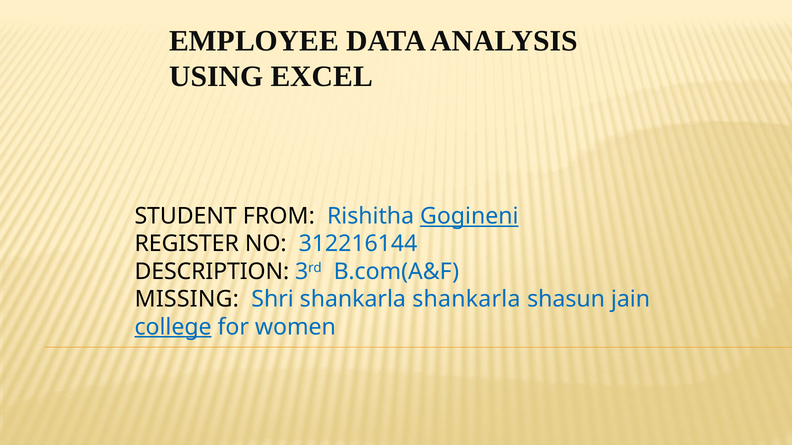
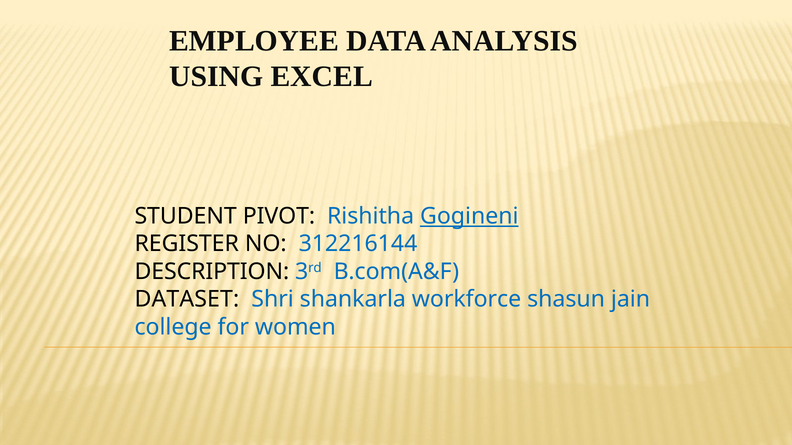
FROM: FROM -> PIVOT
MISSING: MISSING -> DATASET
shankarla shankarla: shankarla -> workforce
college underline: present -> none
